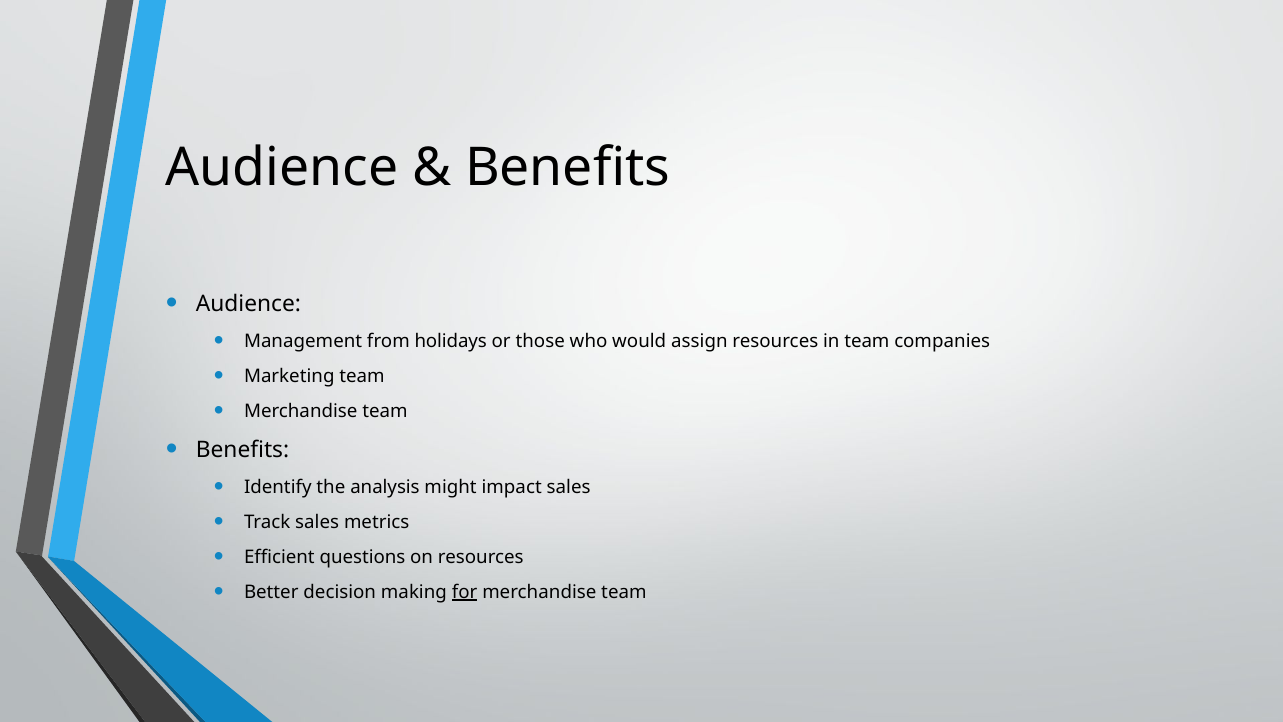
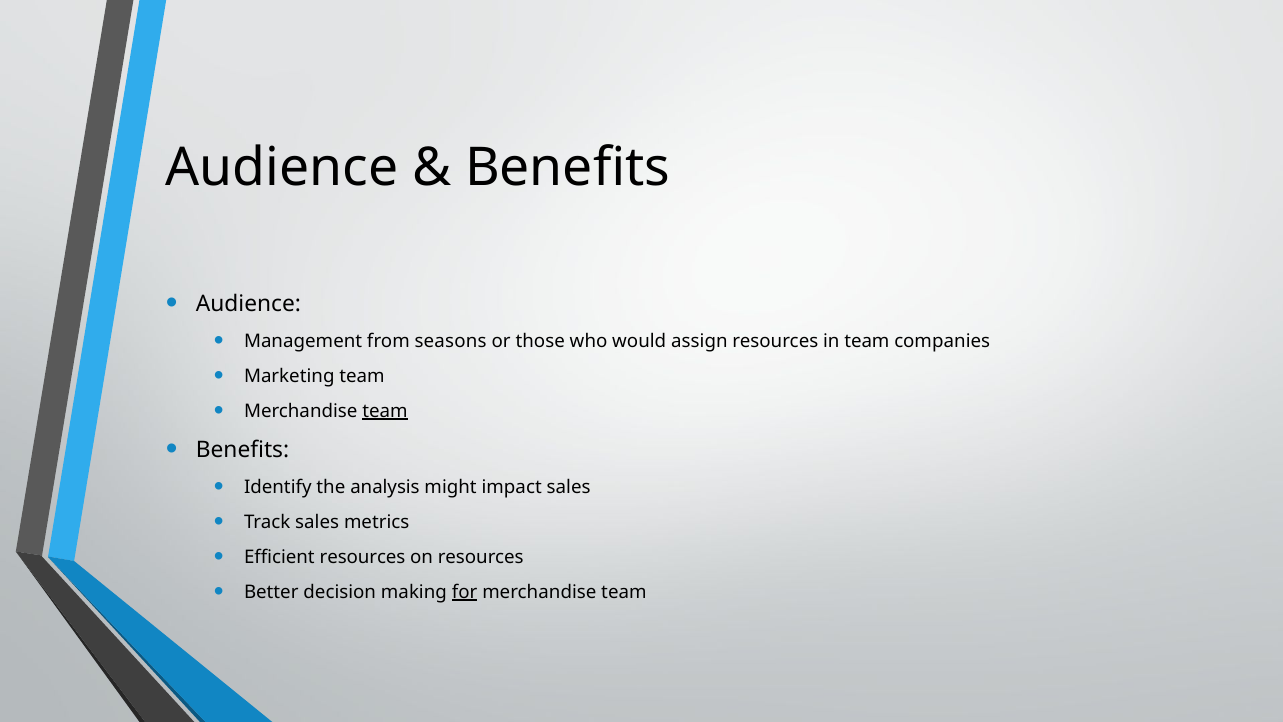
holidays: holidays -> seasons
team at (385, 411) underline: none -> present
Efficient questions: questions -> resources
